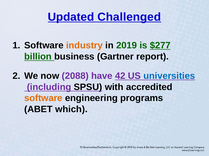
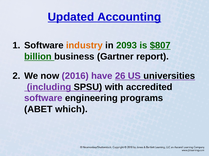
Challenged: Challenged -> Accounting
2019: 2019 -> 2093
$277: $277 -> $807
2088: 2088 -> 2016
42: 42 -> 26
universities colour: blue -> black
software at (43, 99) colour: orange -> purple
